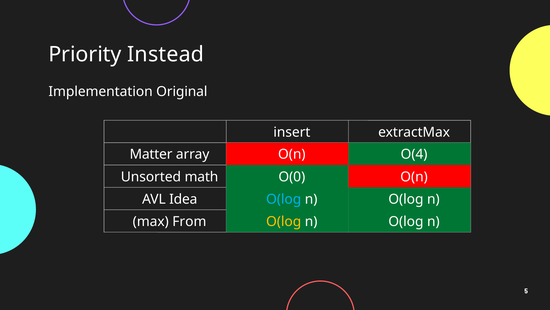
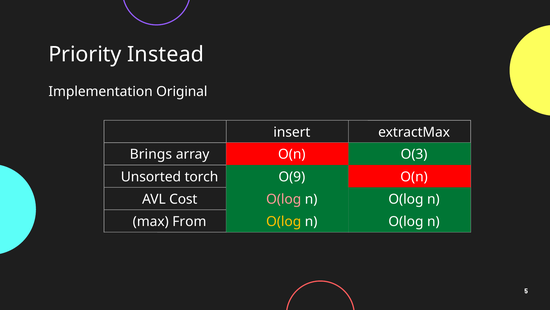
Matter: Matter -> Brings
O(4: O(4 -> O(3
math: math -> torch
O(0: O(0 -> O(9
Idea: Idea -> Cost
O(log at (284, 199) colour: light blue -> pink
